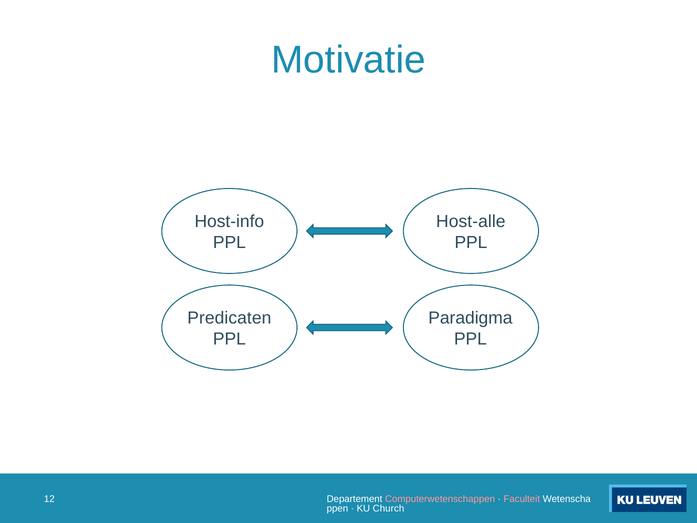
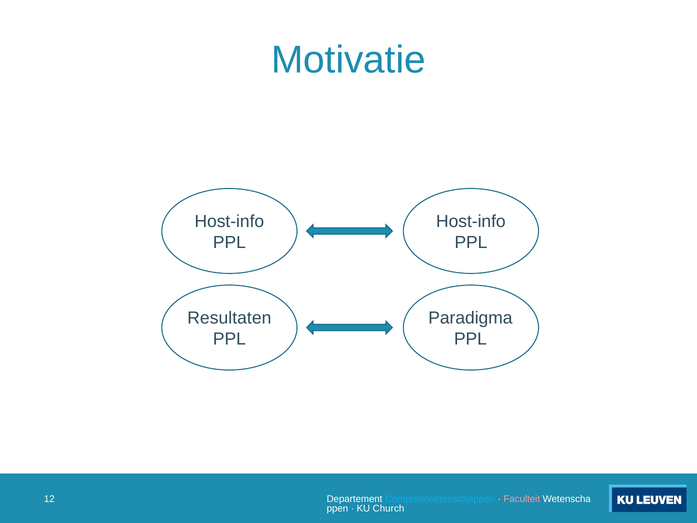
Host-alle at (471, 221): Host-alle -> Host-info
Predicaten: Predicaten -> Resultaten
Computerwetenschappen colour: pink -> light blue
